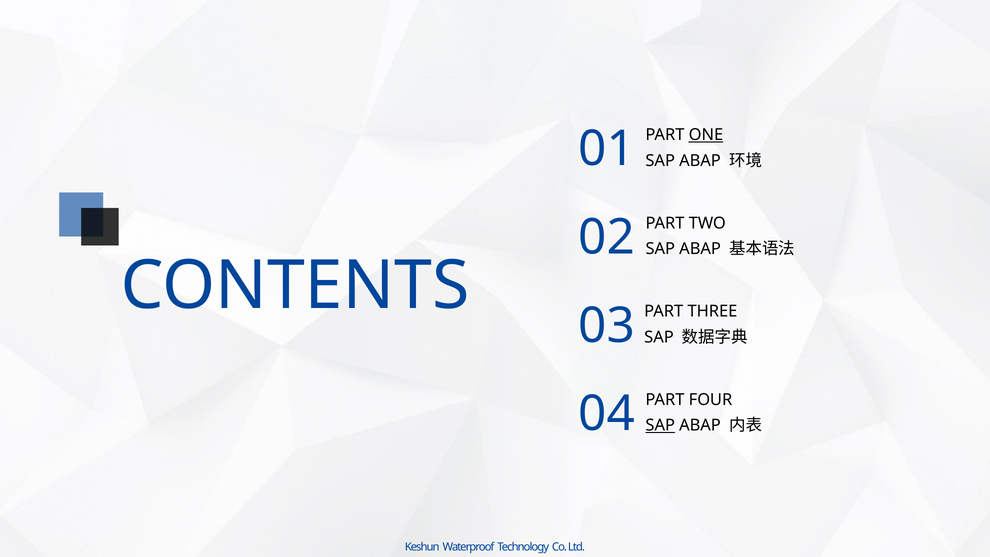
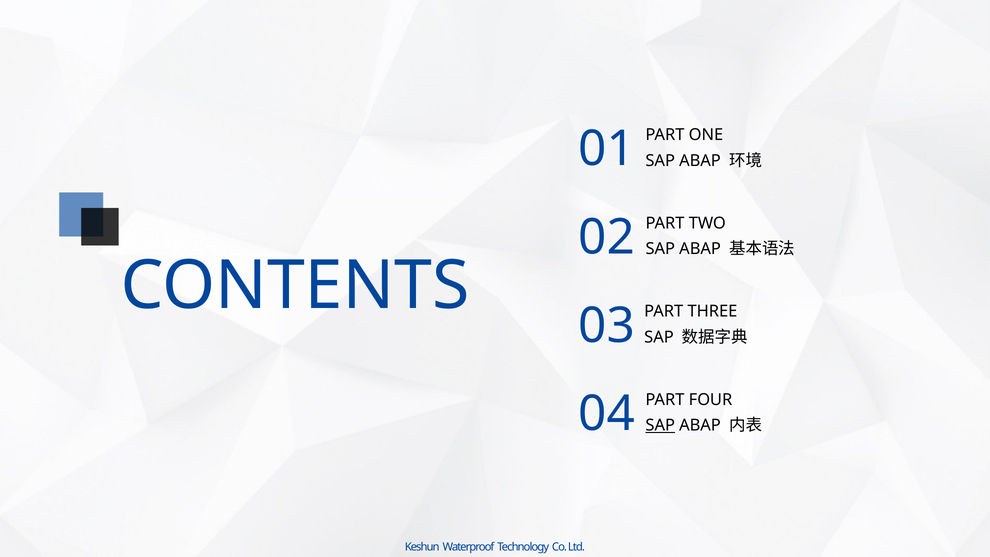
ONE underline: present -> none
